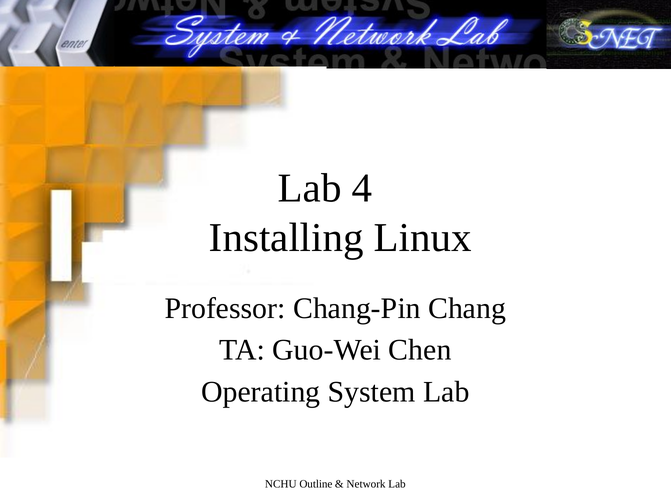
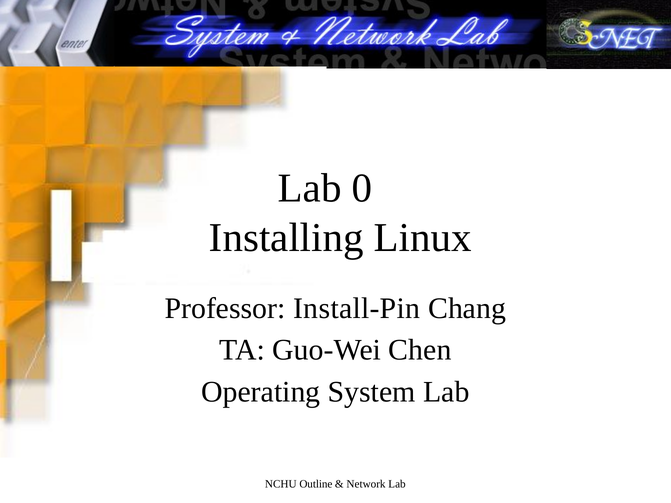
4: 4 -> 0
Chang-Pin: Chang-Pin -> Install-Pin
